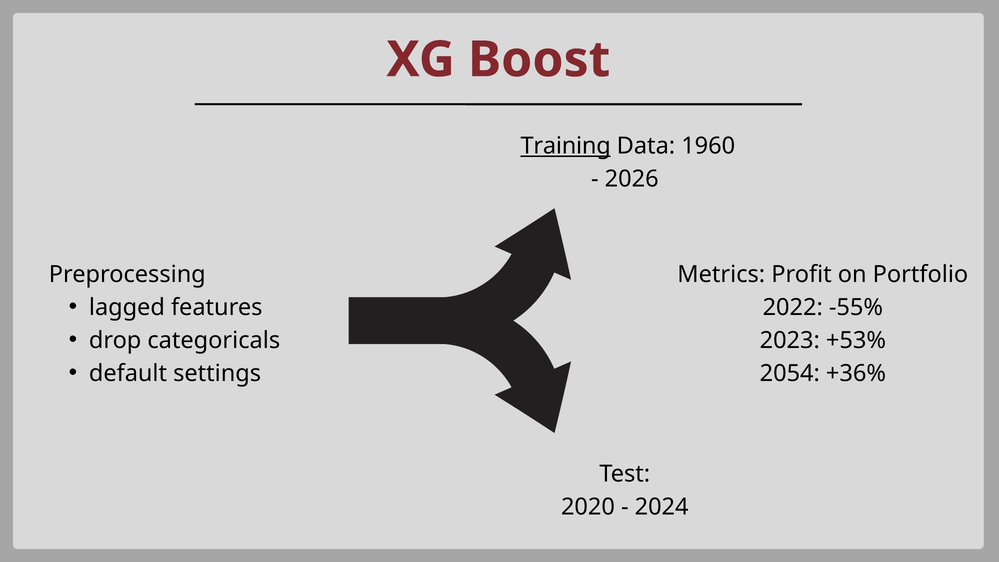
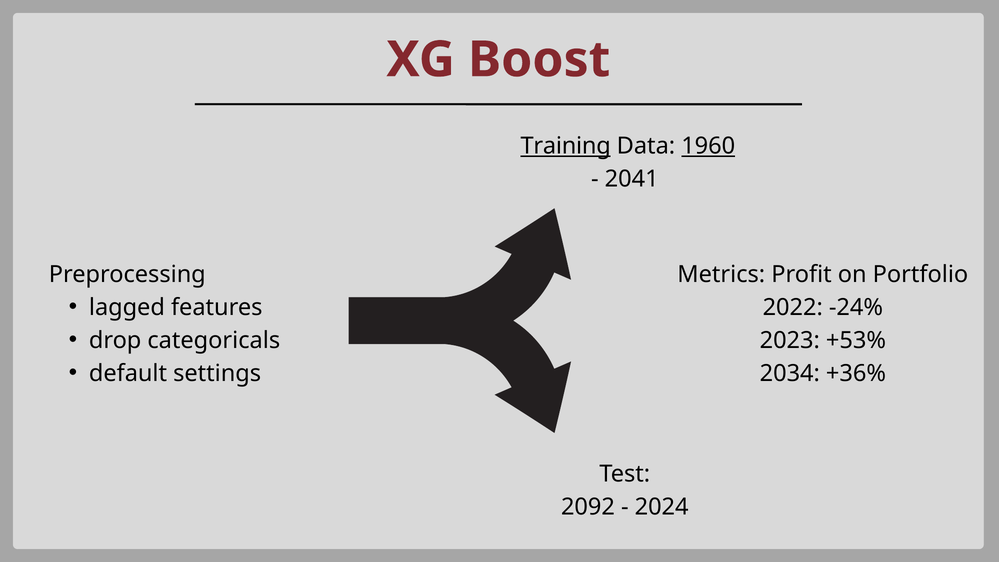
1960 underline: none -> present
2026: 2026 -> 2041
-55%: -55% -> -24%
2054: 2054 -> 2034
2020: 2020 -> 2092
